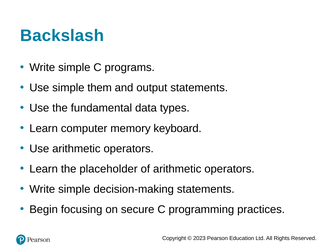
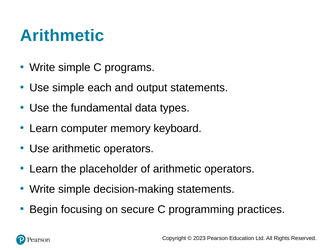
Backslash at (62, 36): Backslash -> Arithmetic
them: them -> each
